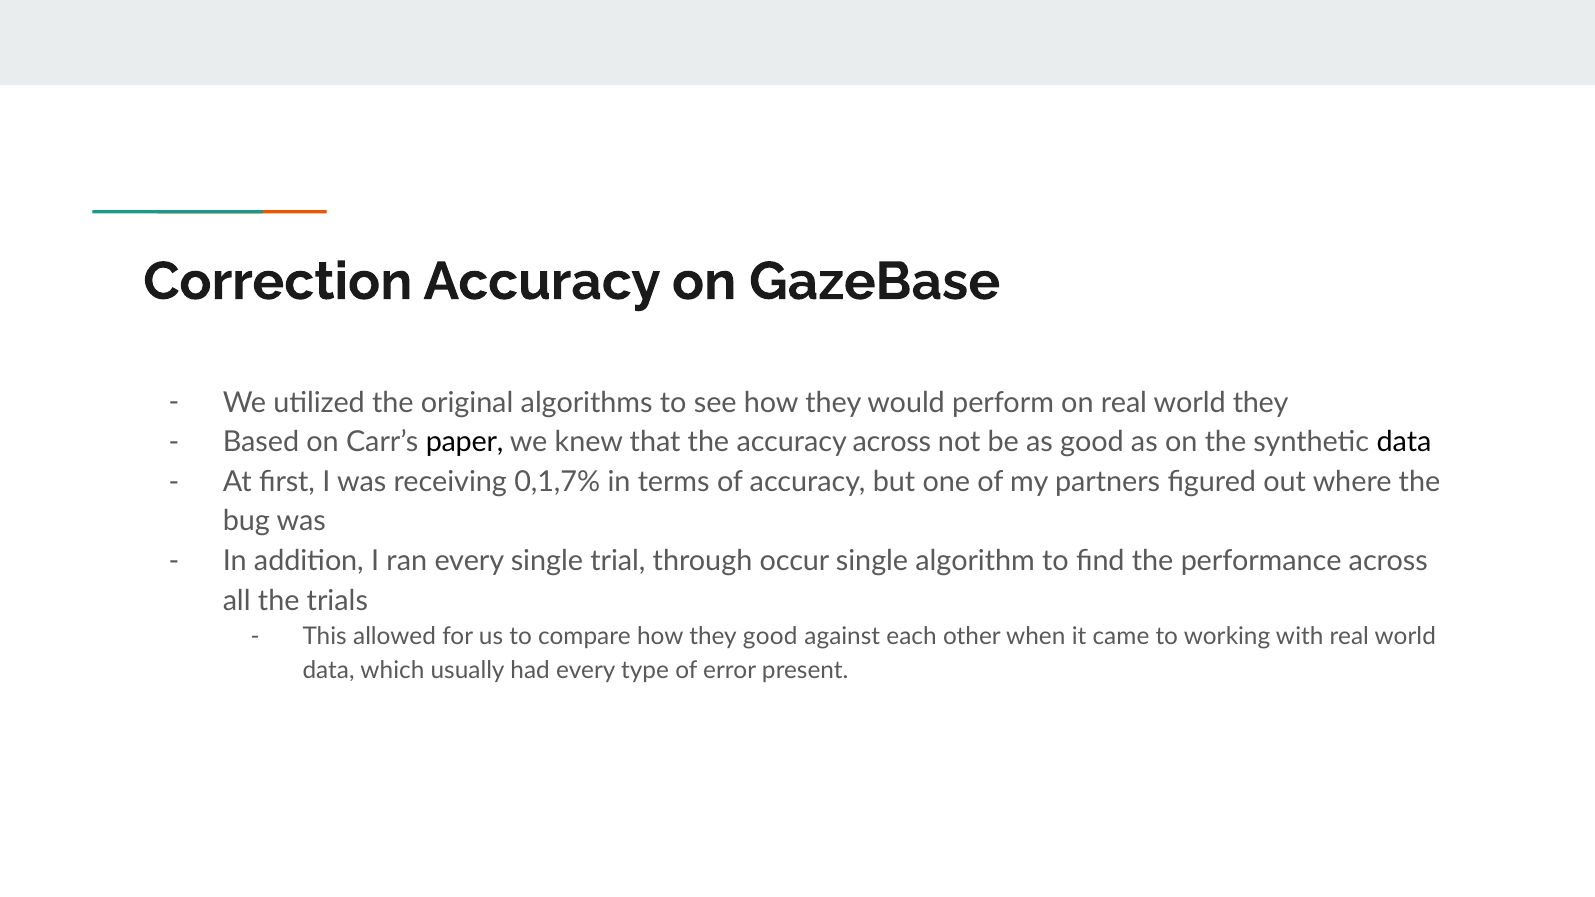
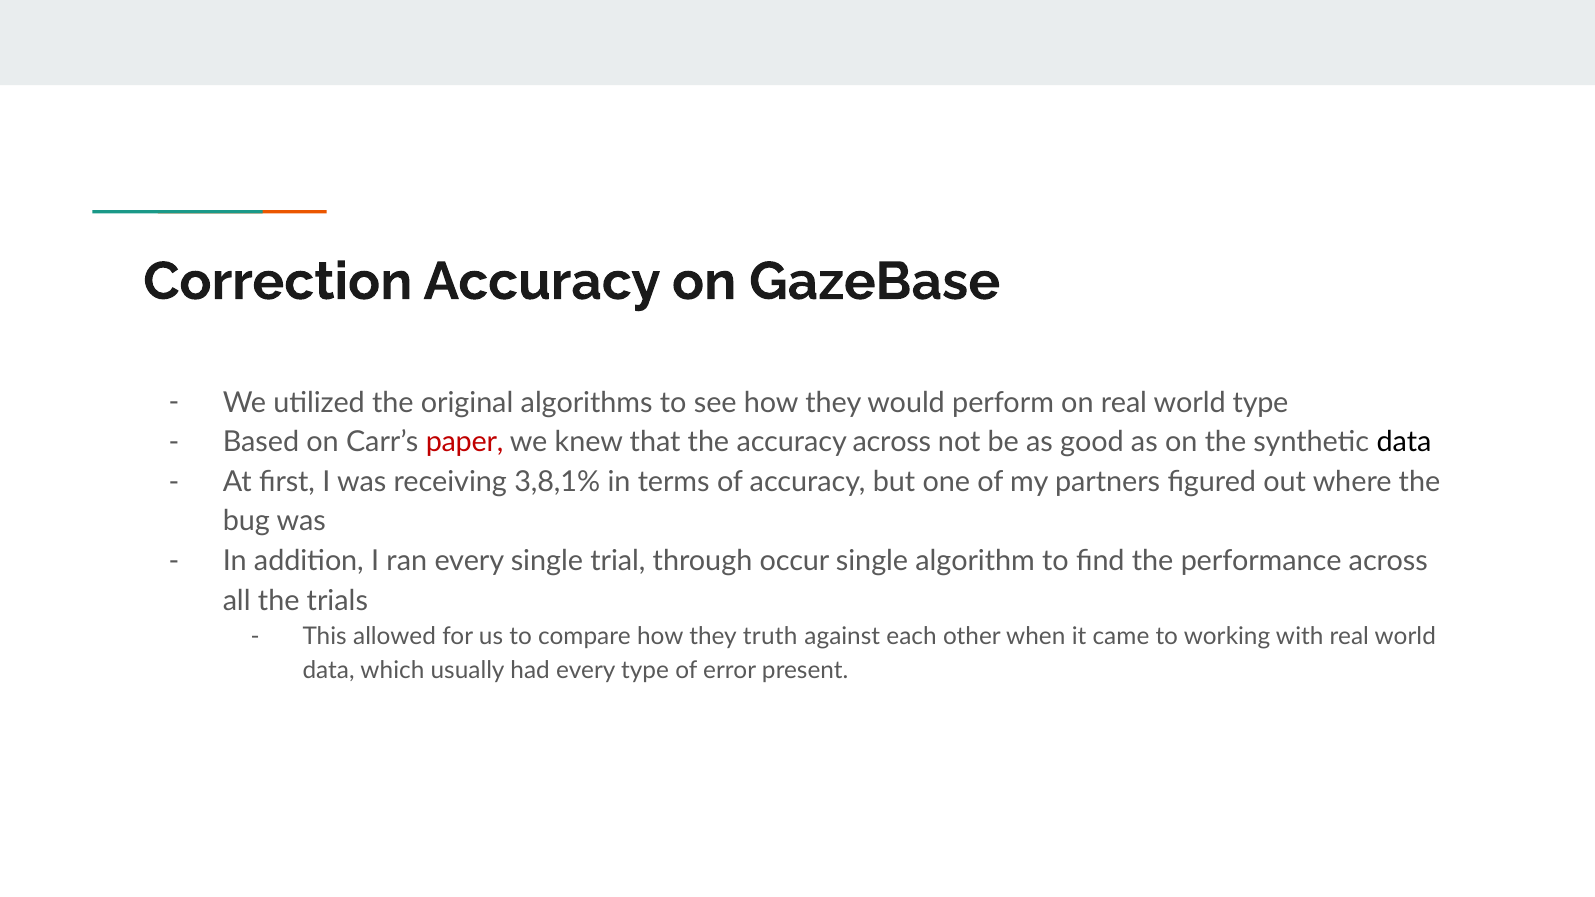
world they: they -> type
paper colour: black -> red
0,1,7%: 0,1,7% -> 3,8,1%
they good: good -> truth
